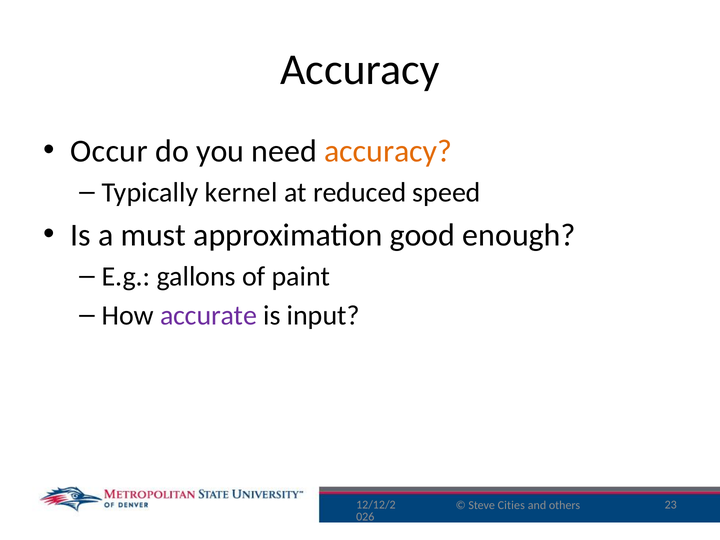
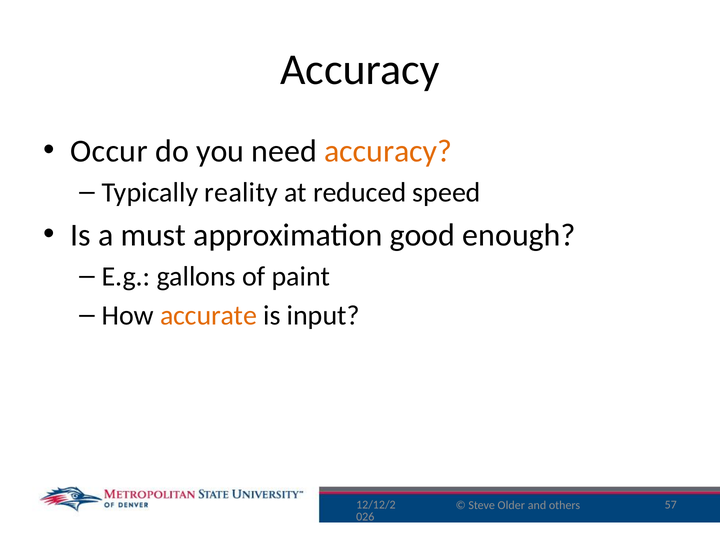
kernel: kernel -> reality
accurate colour: purple -> orange
Cities: Cities -> Older
23: 23 -> 57
